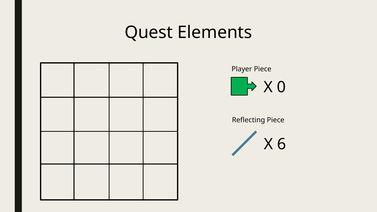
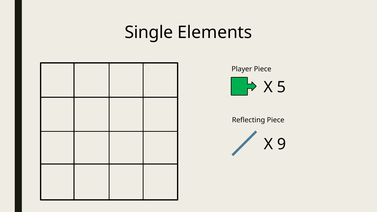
Quest: Quest -> Single
0: 0 -> 5
6: 6 -> 9
